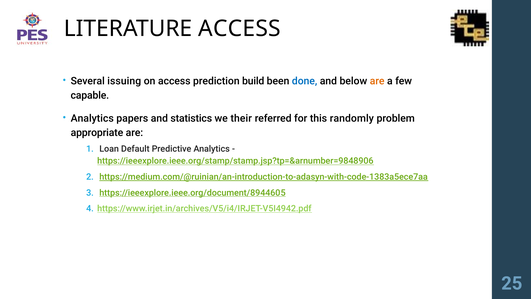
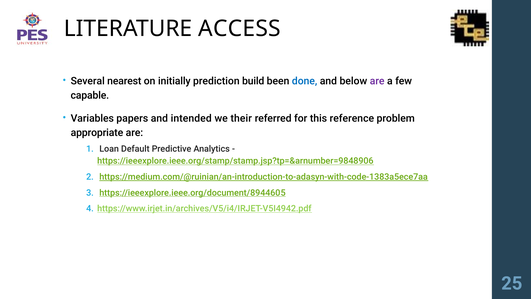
issuing: issuing -> nearest
on access: access -> initially
are at (377, 81) colour: orange -> purple
Analytics at (92, 118): Analytics -> Variables
statistics: statistics -> intended
randomly: randomly -> reference
